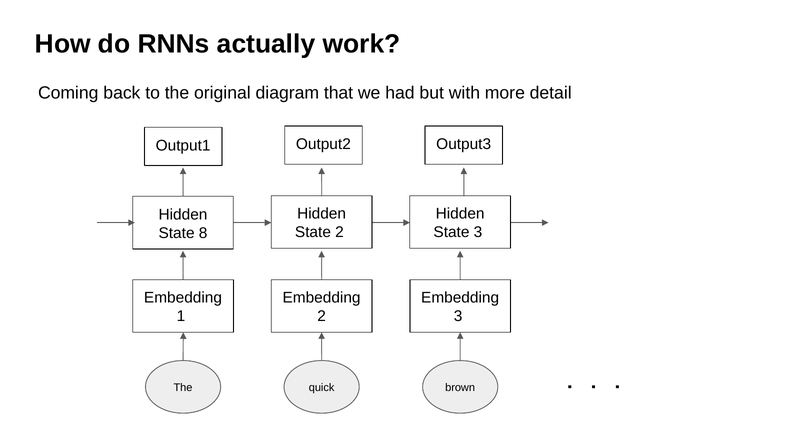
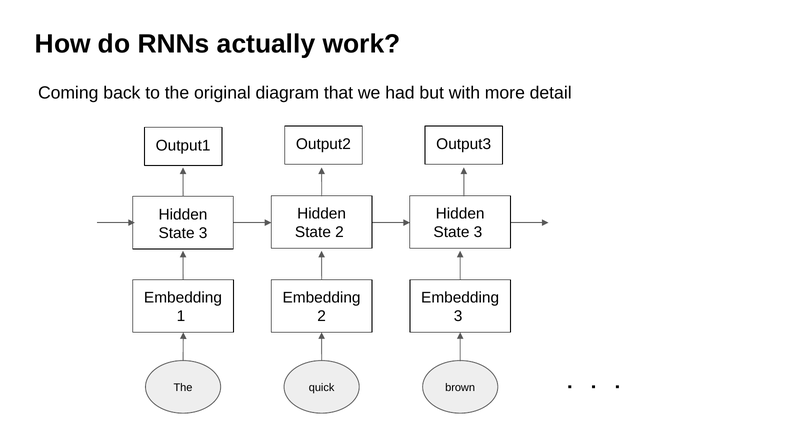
8 at (203, 233): 8 -> 3
